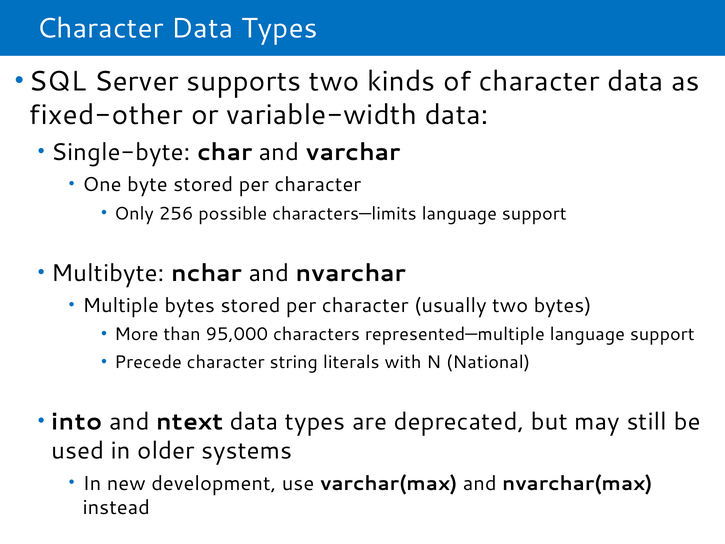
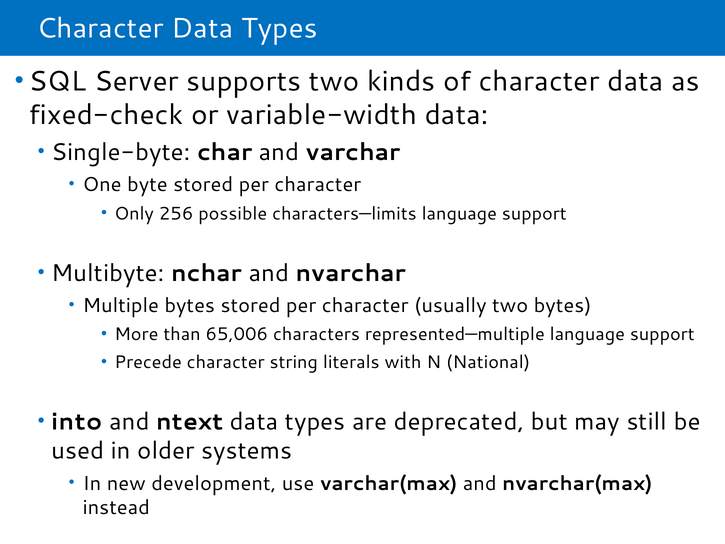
fixed-other: fixed-other -> fixed-check
95,000: 95,000 -> 65,006
